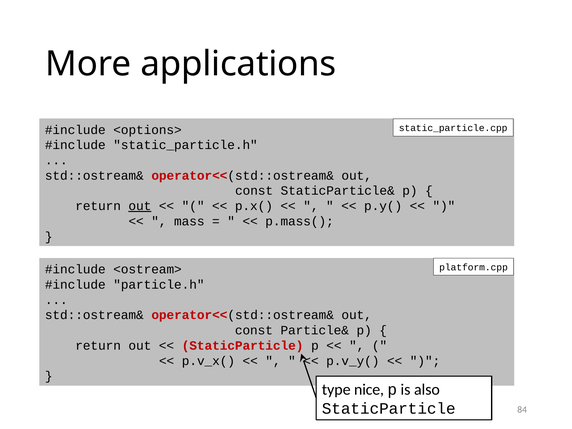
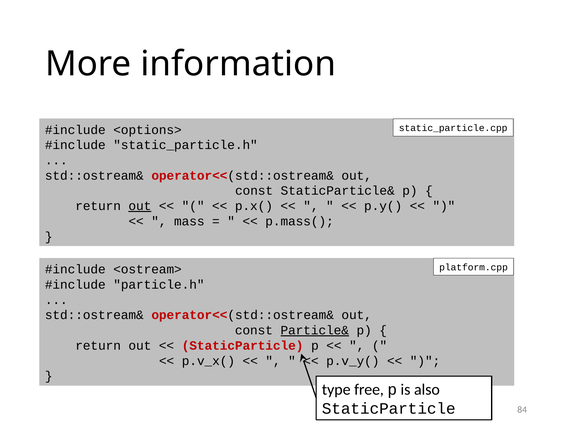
applications: applications -> information
Particle& underline: none -> present
nice: nice -> free
